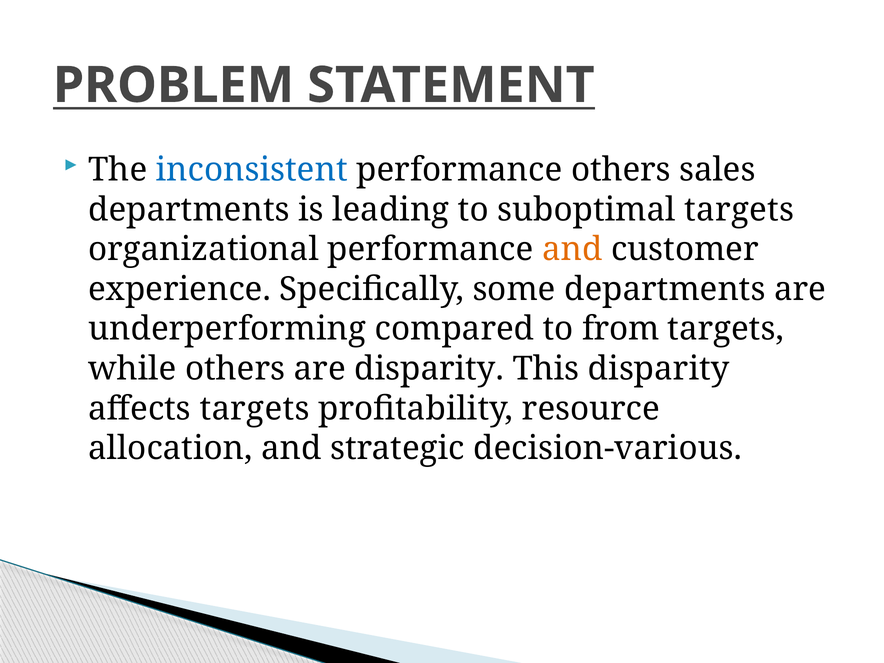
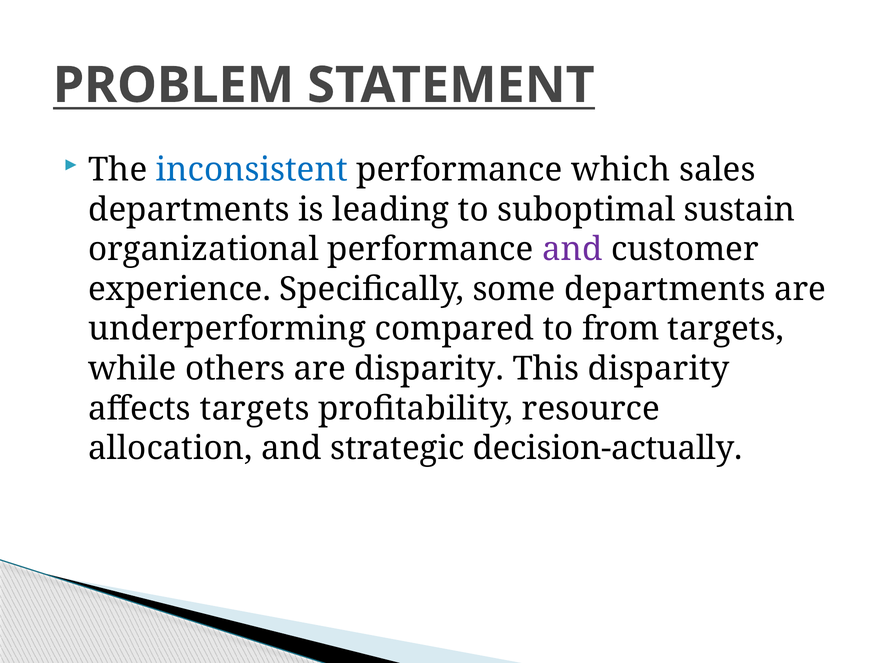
performance others: others -> which
suboptimal targets: targets -> sustain
and at (572, 249) colour: orange -> purple
decision-various: decision-various -> decision-actually
